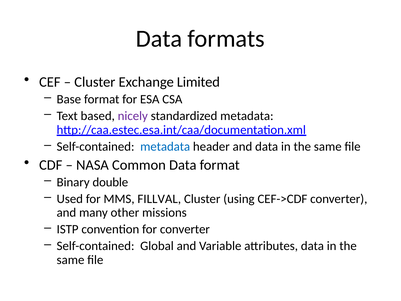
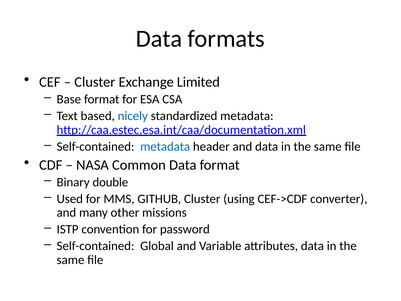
nicely colour: purple -> blue
FILLVAL: FILLVAL -> GITHUB
for converter: converter -> password
